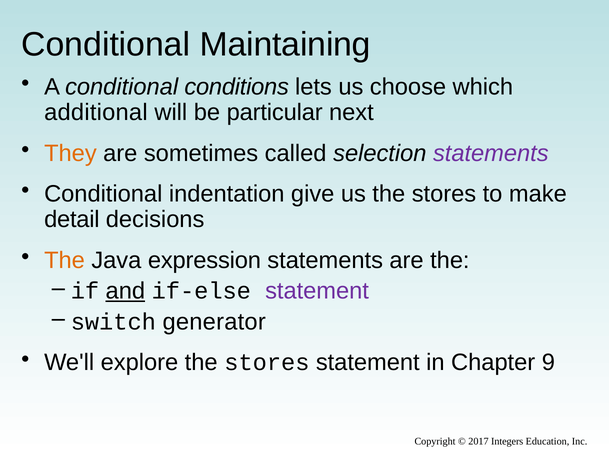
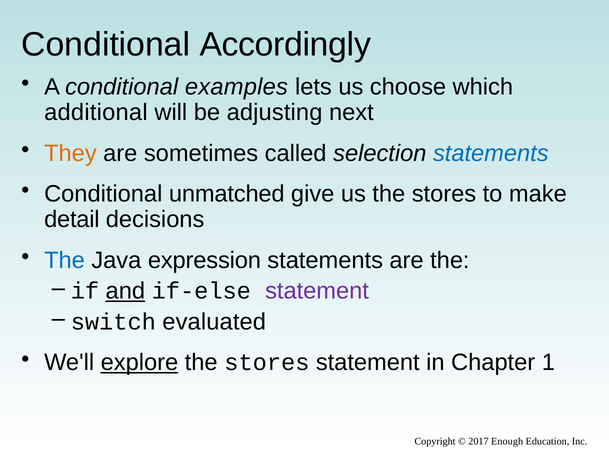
Maintaining: Maintaining -> Accordingly
conditions: conditions -> examples
particular: particular -> adjusting
statements at (491, 153) colour: purple -> blue
indentation: indentation -> unmatched
The at (65, 260) colour: orange -> blue
generator: generator -> evaluated
explore underline: none -> present
9: 9 -> 1
Integers: Integers -> Enough
